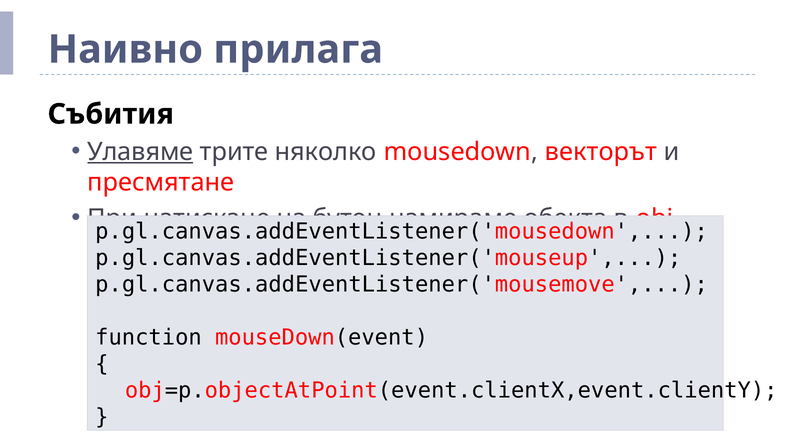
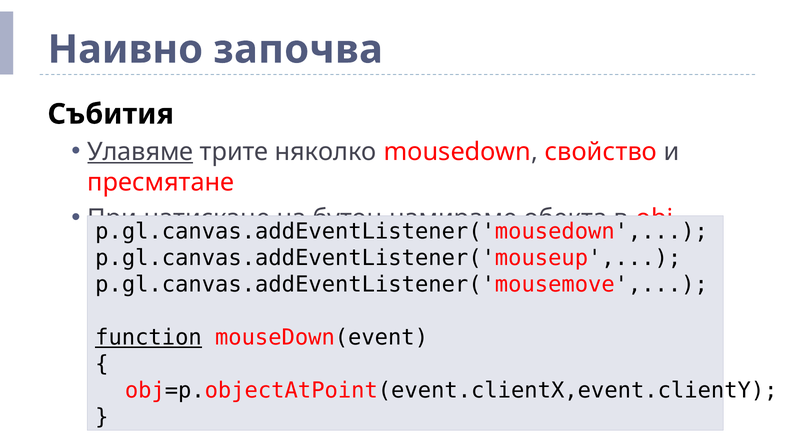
прилага: прилага -> започва
векторът: векторът -> свойство
function underline: none -> present
